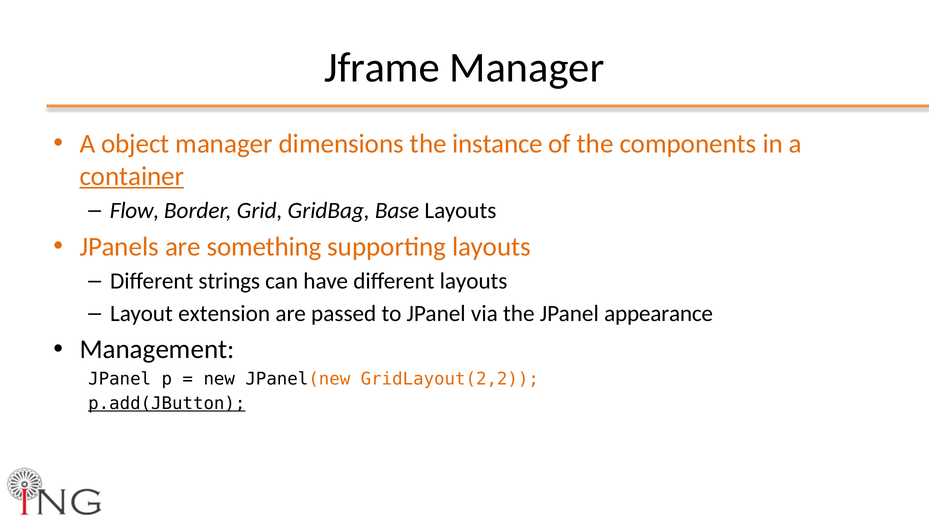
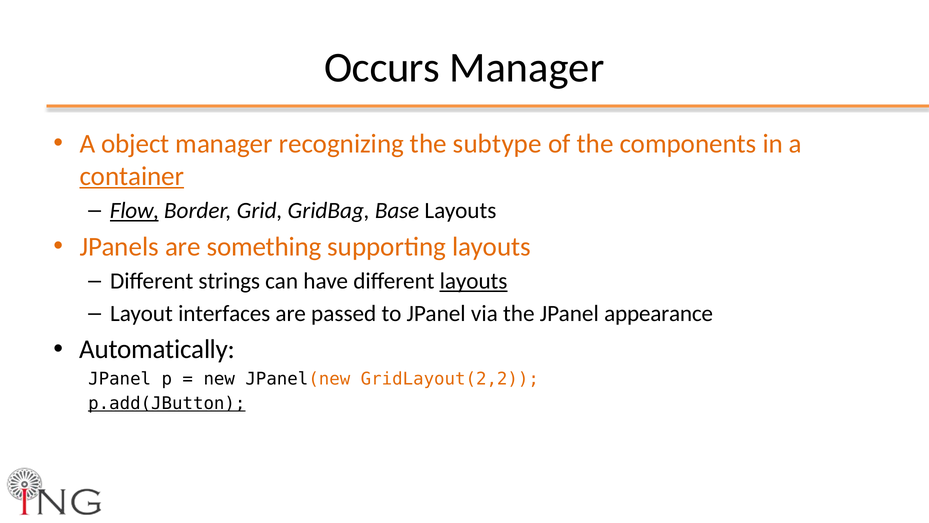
Jframe: Jframe -> Occurs
dimensions: dimensions -> recognizing
instance: instance -> subtype
Flow underline: none -> present
layouts at (474, 281) underline: none -> present
extension: extension -> interfaces
Management: Management -> Automatically
